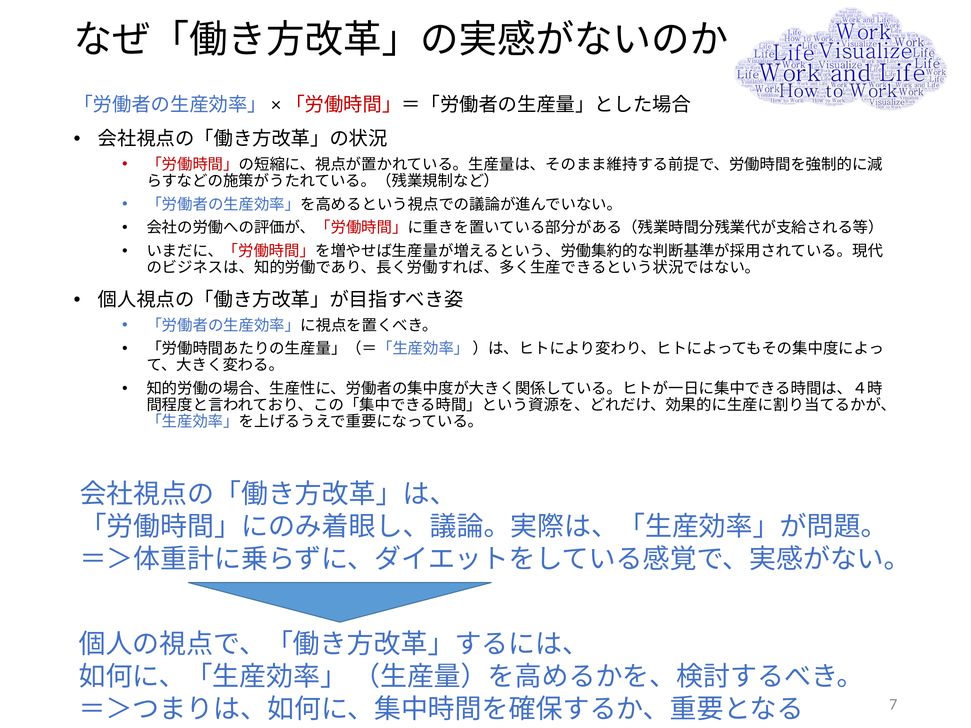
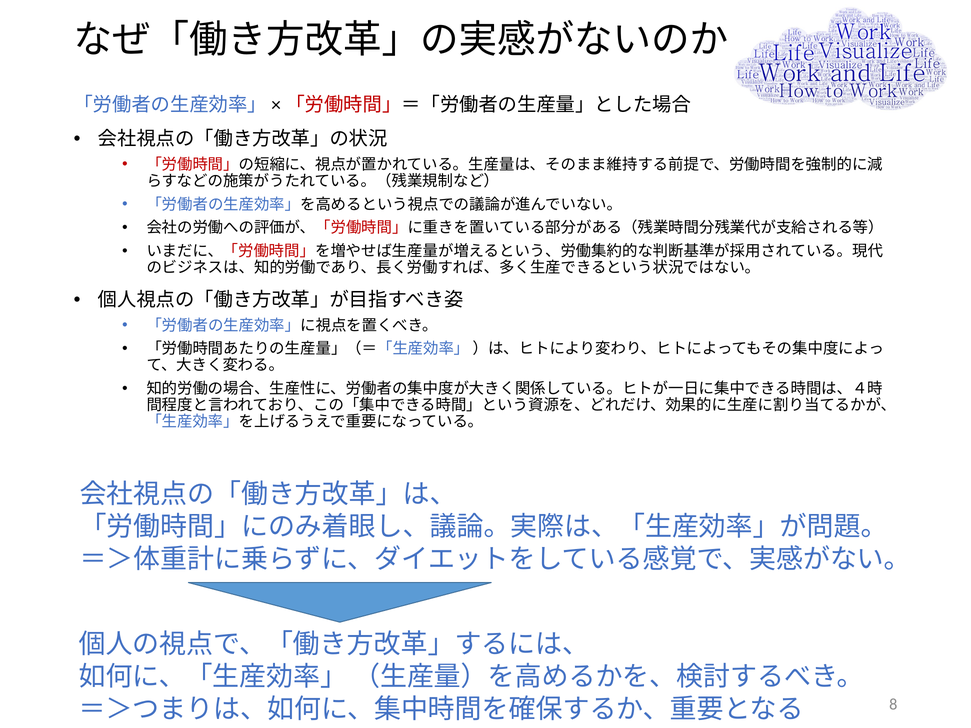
7: 7 -> 8
